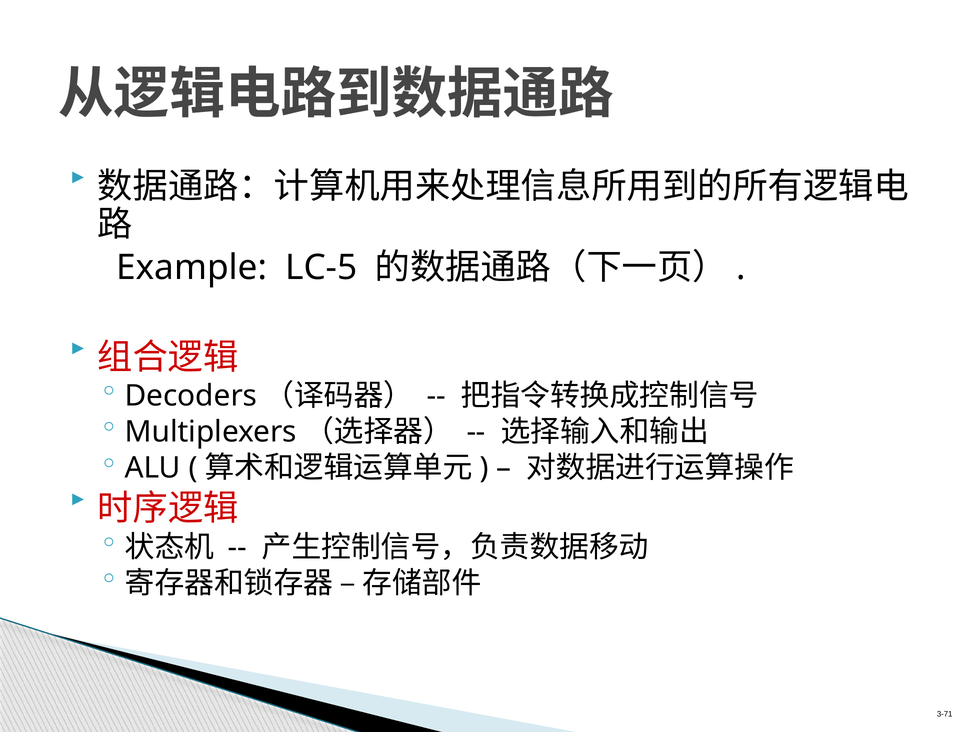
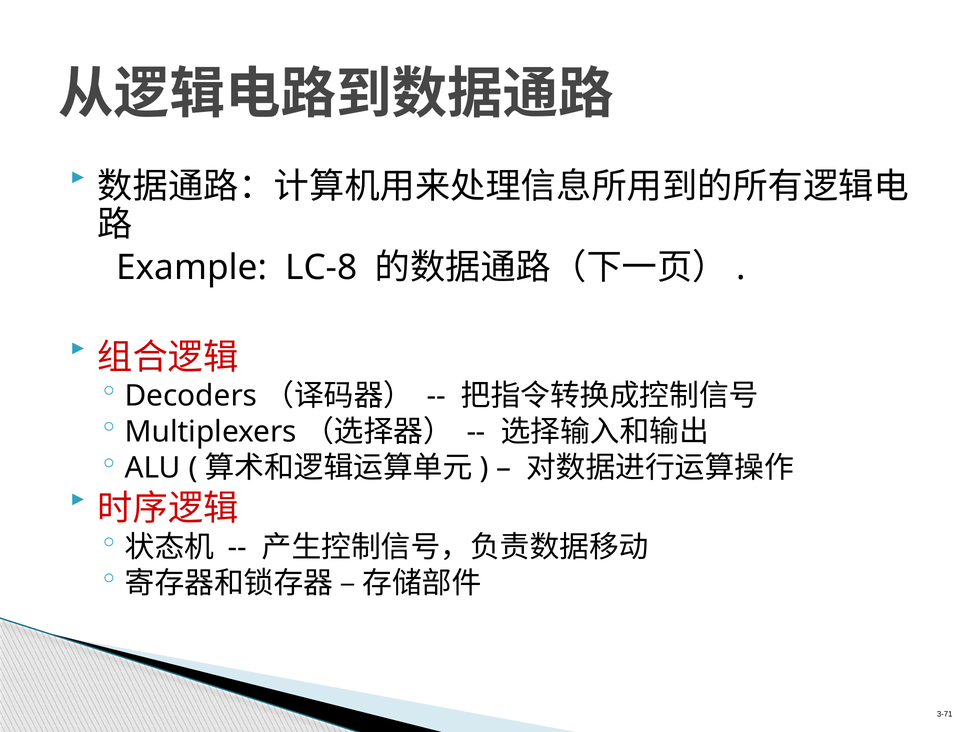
LC-5: LC-5 -> LC-8
